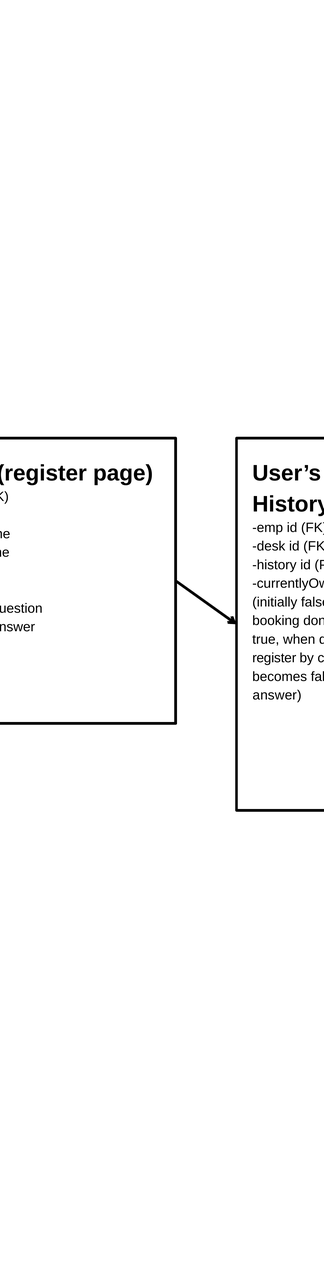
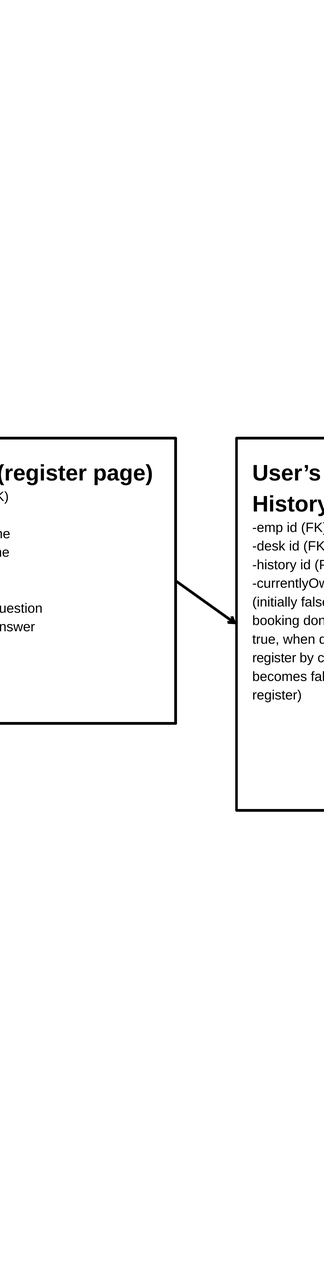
answer at (277, 696): answer -> register
